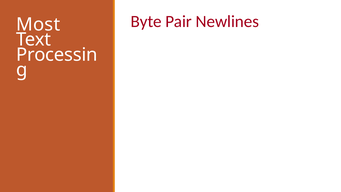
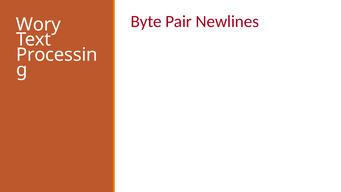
Most: Most -> Wory
